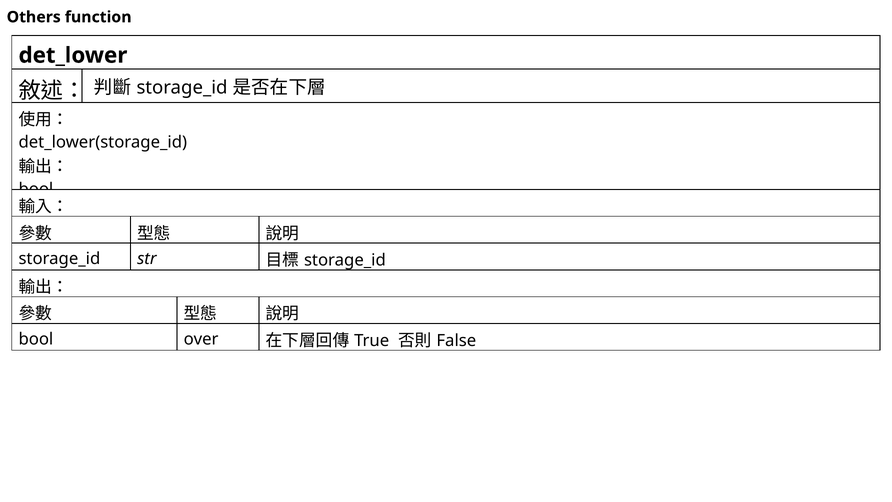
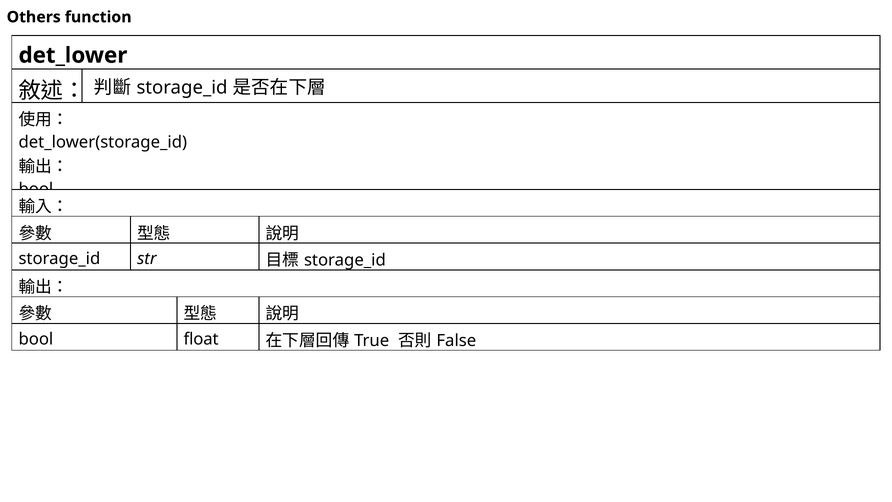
over: over -> float
